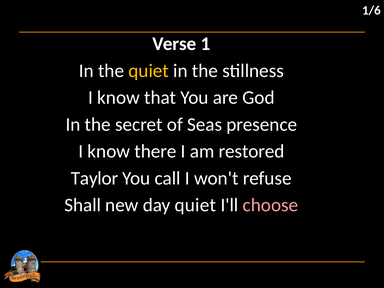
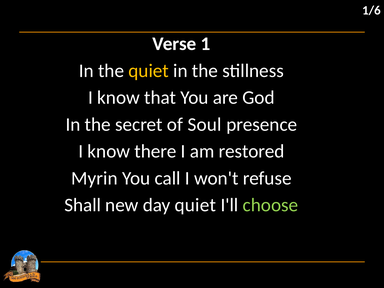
Seas: Seas -> Soul
Taylor: Taylor -> Myrin
choose colour: pink -> light green
